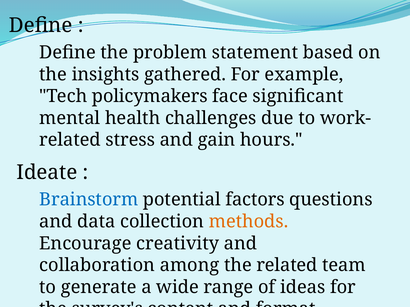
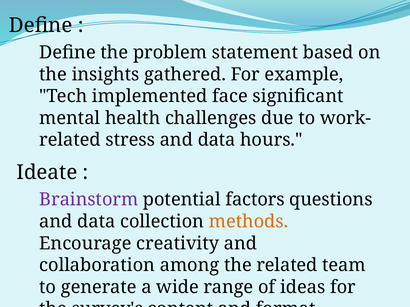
policymakers: policymakers -> implemented
stress and gain: gain -> data
Brainstorm colour: blue -> purple
